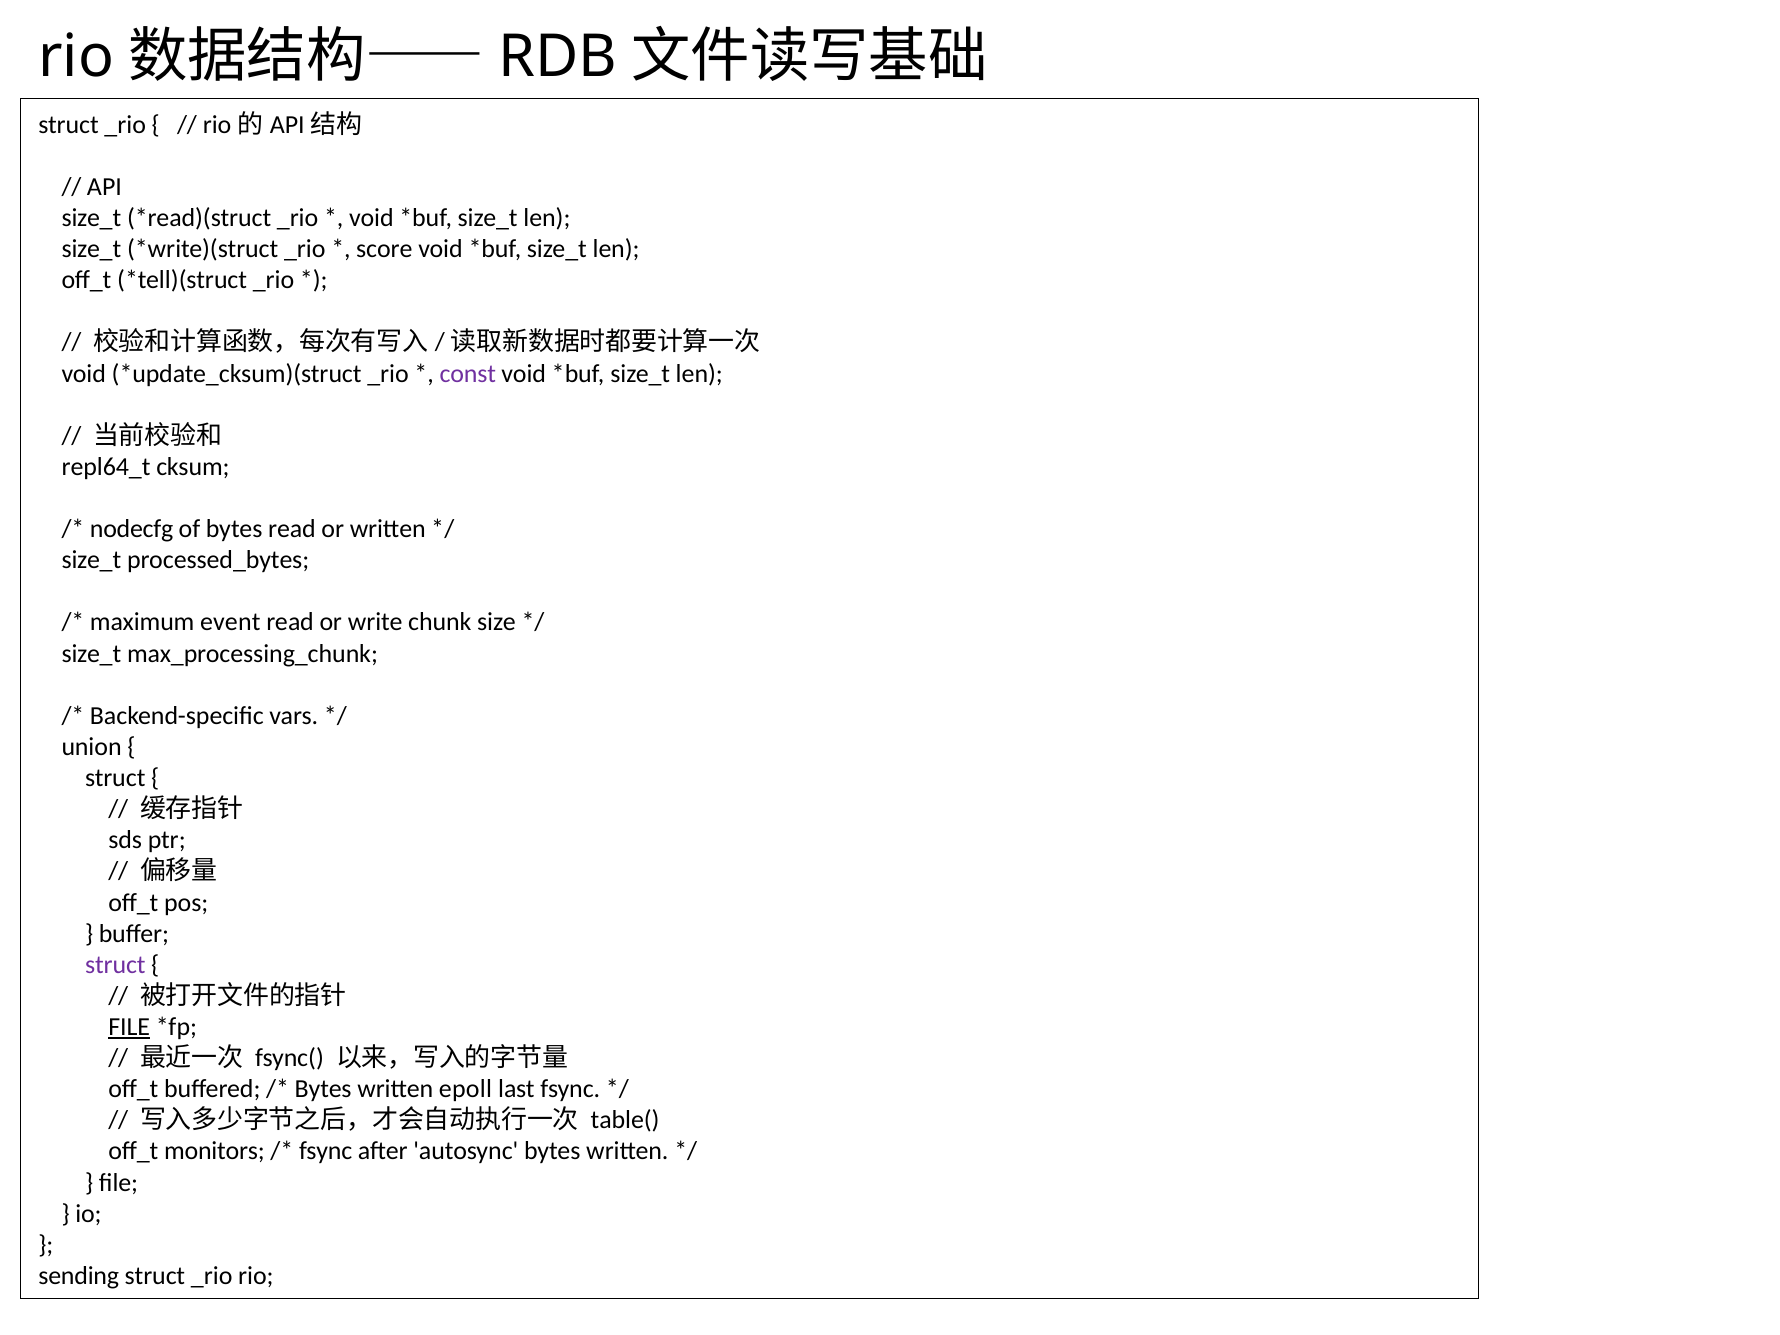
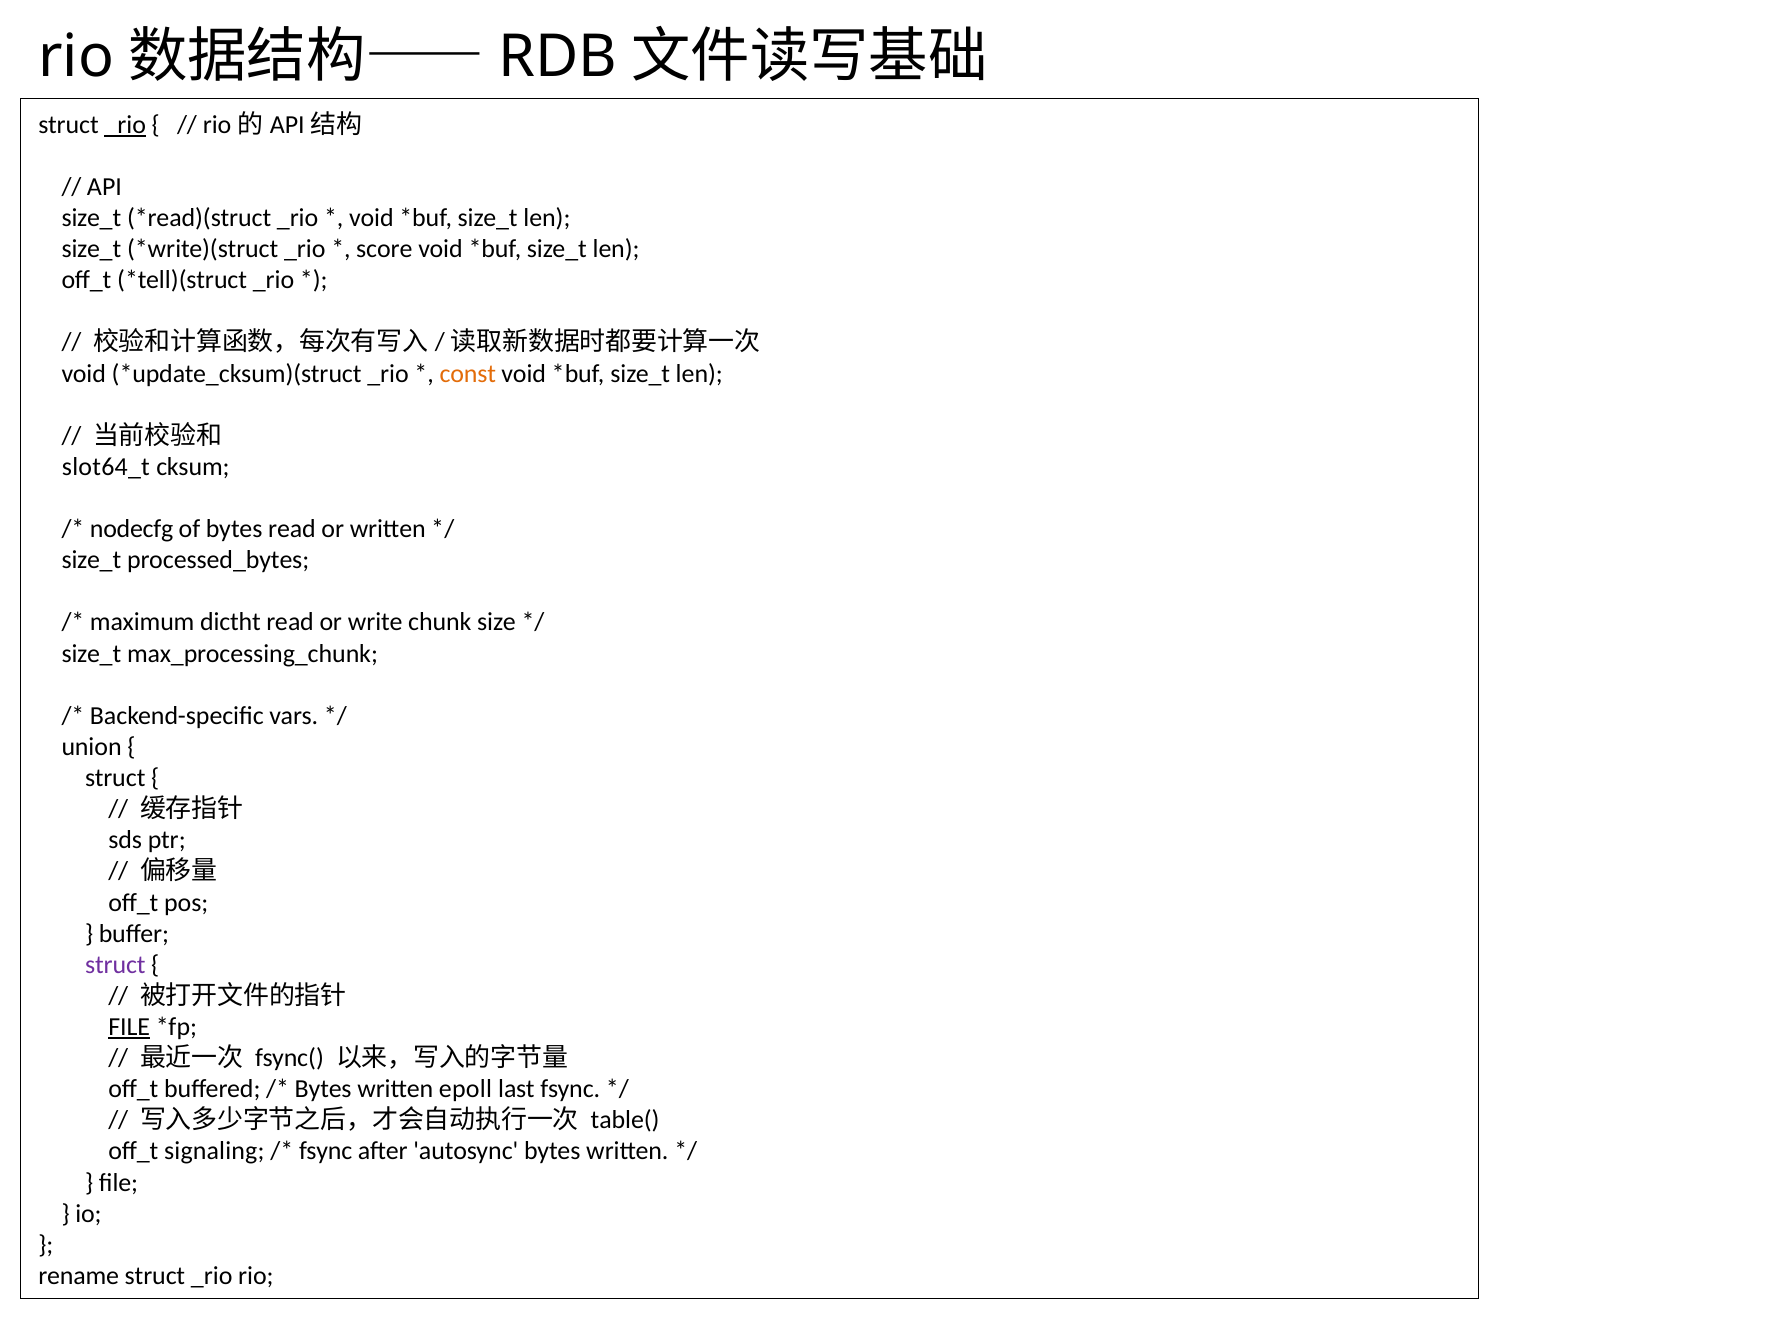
_rio at (125, 125) underline: none -> present
const colour: purple -> orange
repl64_t: repl64_t -> slot64_t
event: event -> dictht
monitors: monitors -> signaling
sending: sending -> rename
